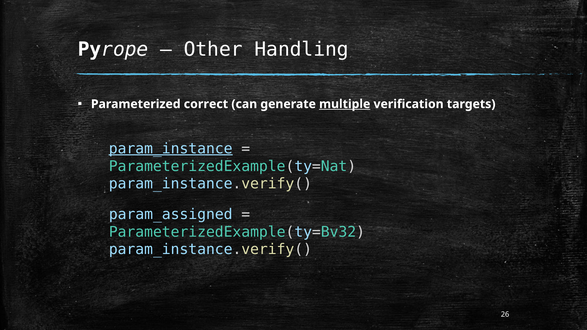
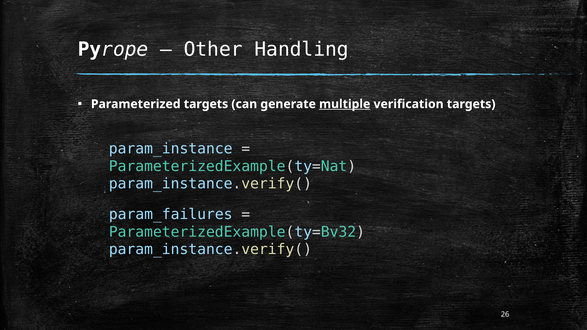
Parameterized correct: correct -> targets
param_instance underline: present -> none
param_assigned: param_assigned -> param_failures
